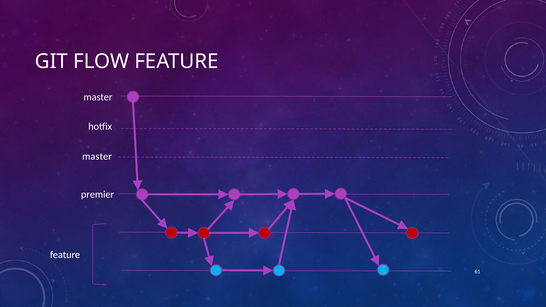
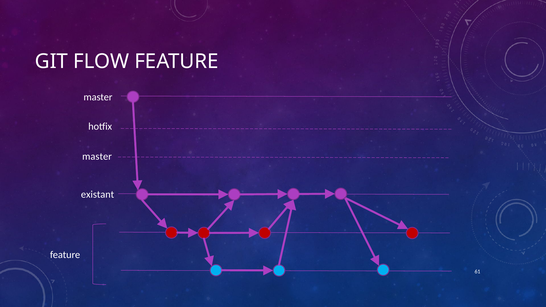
premier: premier -> existant
